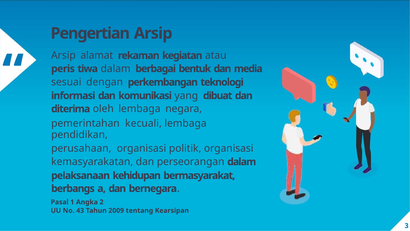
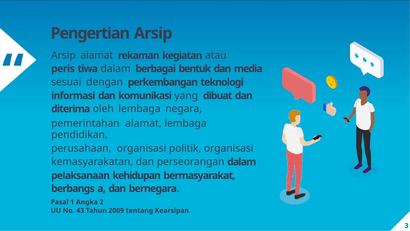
pemerintahan kecuali: kecuali -> alamat
